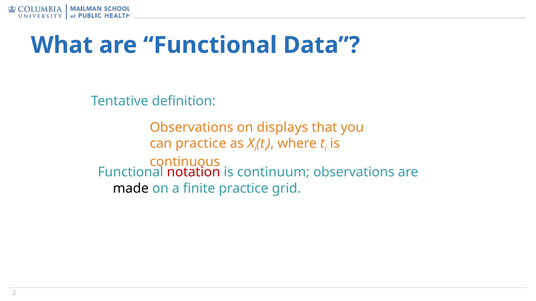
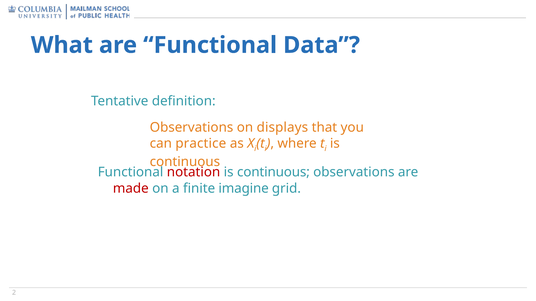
continuum at (273, 173): continuum -> continuous
made colour: black -> red
finite practice: practice -> imagine
